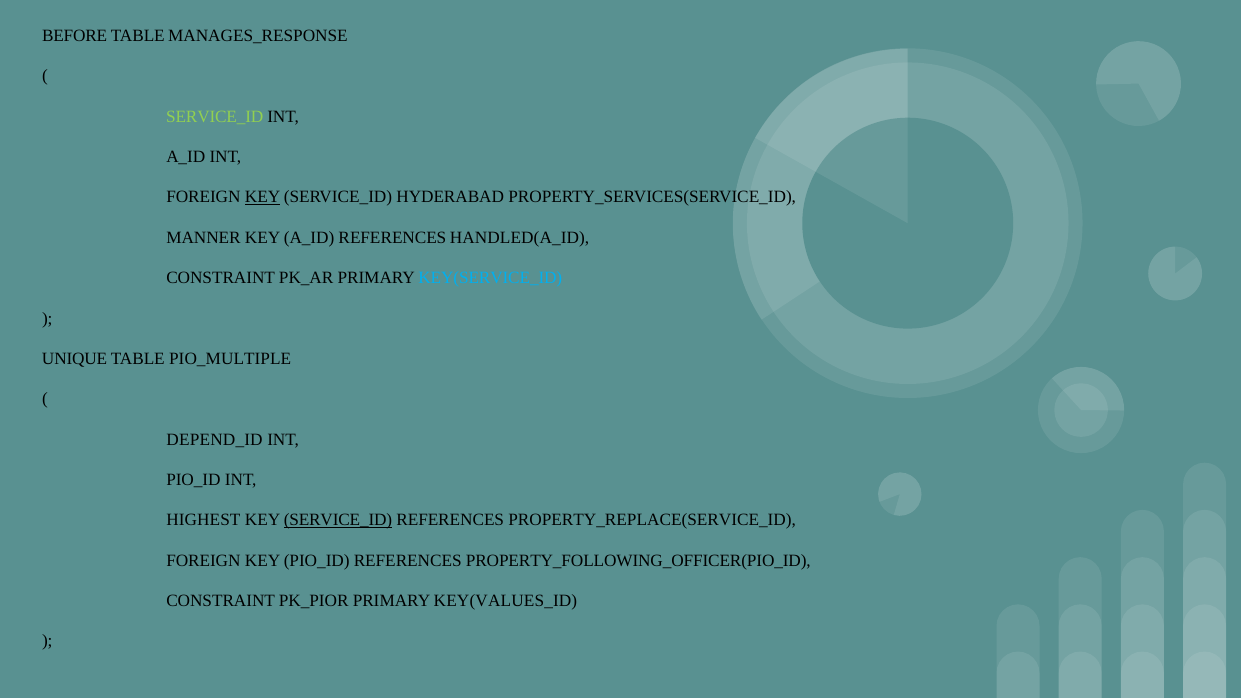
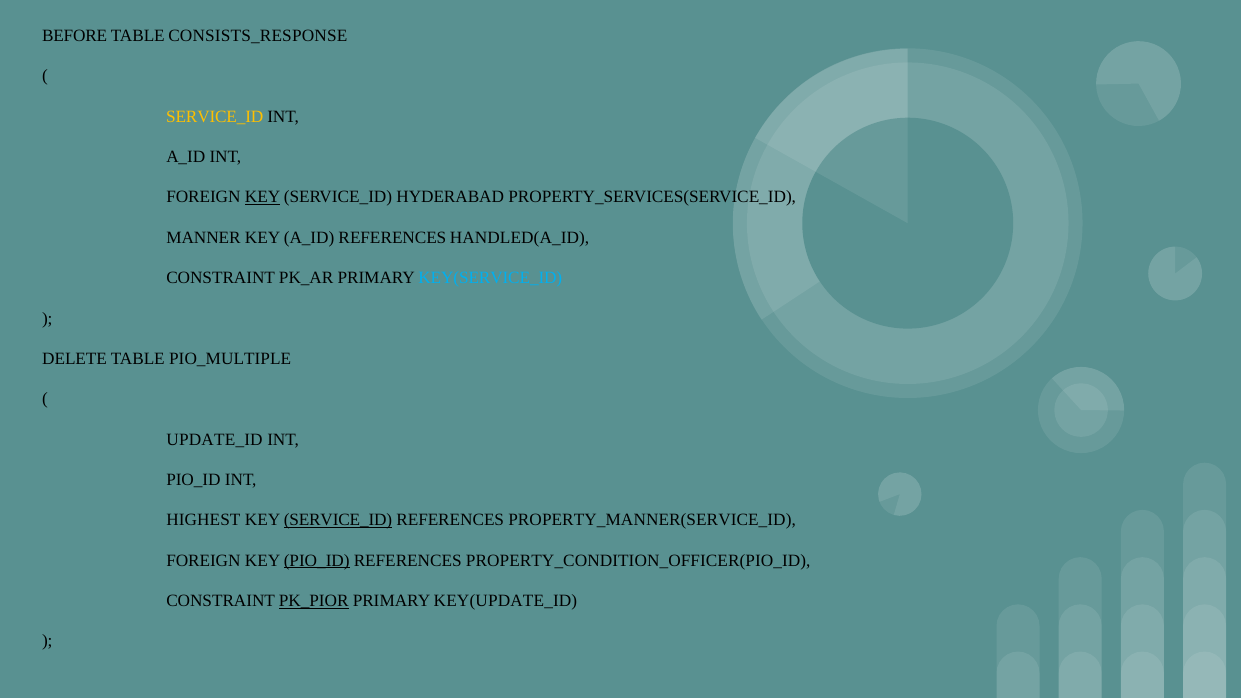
MANAGES_RESPONSE: MANAGES_RESPONSE -> CONSISTS_RESPONSE
SERVICE_ID at (215, 117) colour: light green -> yellow
UNIQUE: UNIQUE -> DELETE
DEPEND_ID: DEPEND_ID -> UPDATE_ID
PROPERTY_REPLACE(SERVICE_ID: PROPERTY_REPLACE(SERVICE_ID -> PROPERTY_MANNER(SERVICE_ID
PIO_ID at (317, 561) underline: none -> present
PROPERTY_FOLLOWING_OFFICER(PIO_ID: PROPERTY_FOLLOWING_OFFICER(PIO_ID -> PROPERTY_CONDITION_OFFICER(PIO_ID
PK_PIOR underline: none -> present
KEY(VALUES_ID: KEY(VALUES_ID -> KEY(UPDATE_ID
